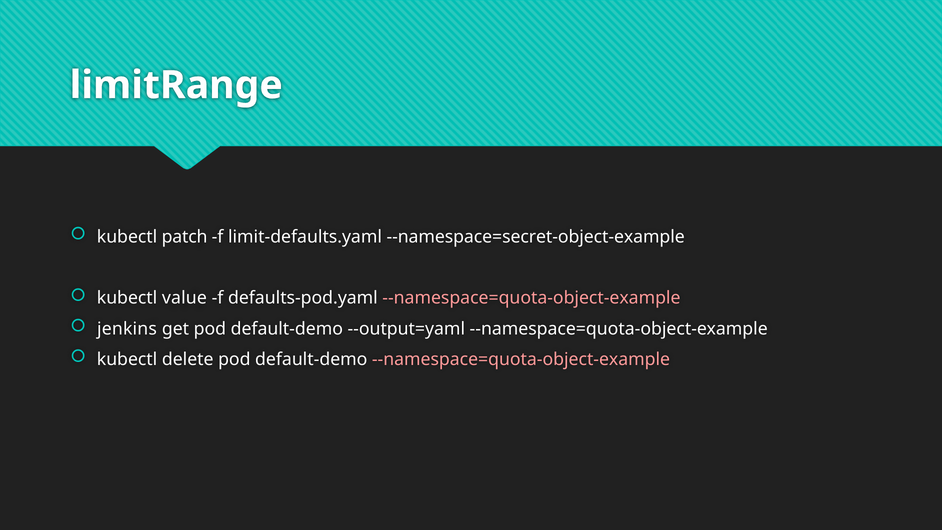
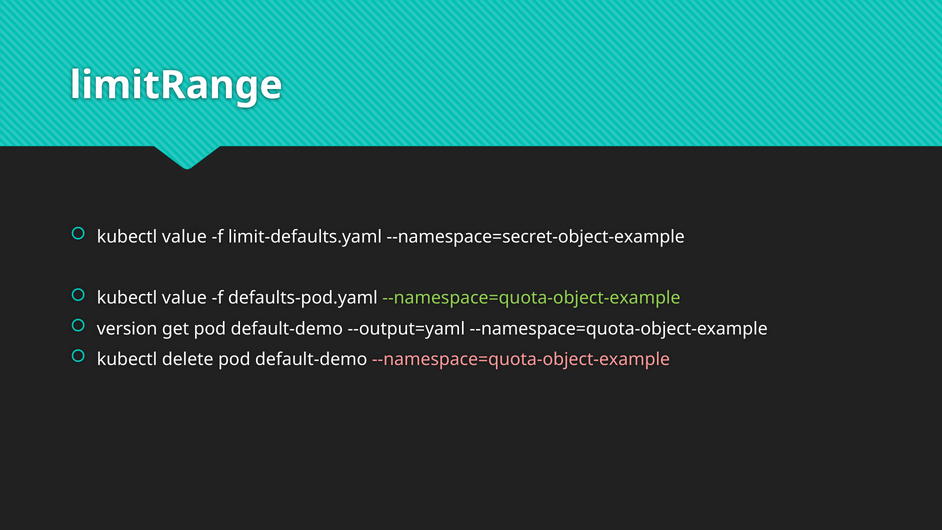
patch at (185, 237): patch -> value
--namespace=quota-object-example at (531, 298) colour: pink -> light green
jenkins: jenkins -> version
